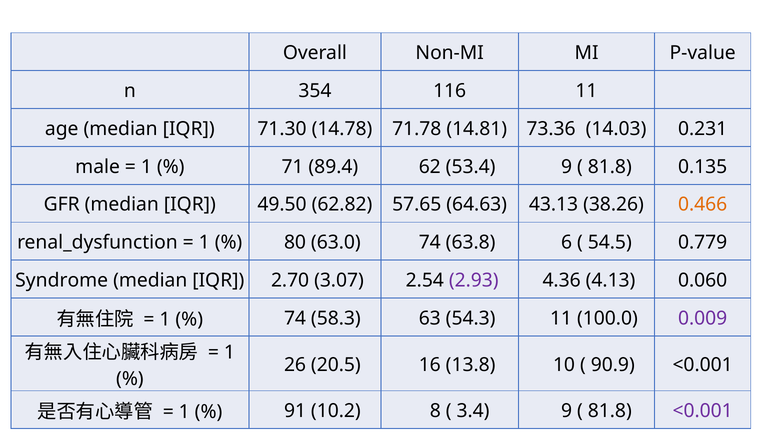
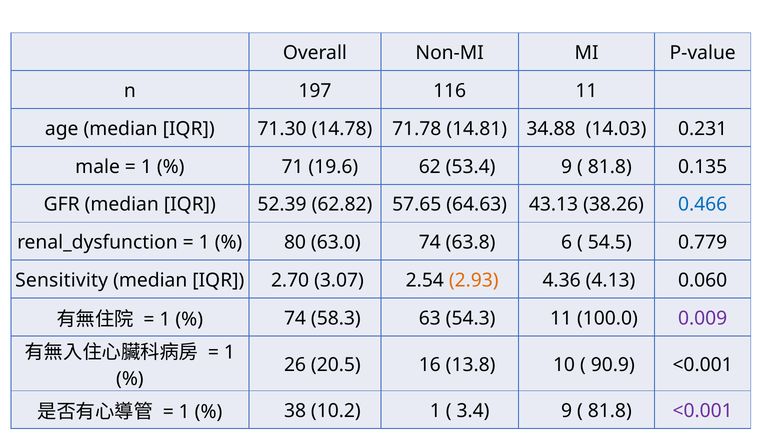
354: 354 -> 197
73.36: 73.36 -> 34.88
89.4: 89.4 -> 19.6
49.50: 49.50 -> 52.39
0.466 colour: orange -> blue
Syndrome: Syndrome -> Sensitivity
2.93 colour: purple -> orange
91: 91 -> 38
10.2 8: 8 -> 1
